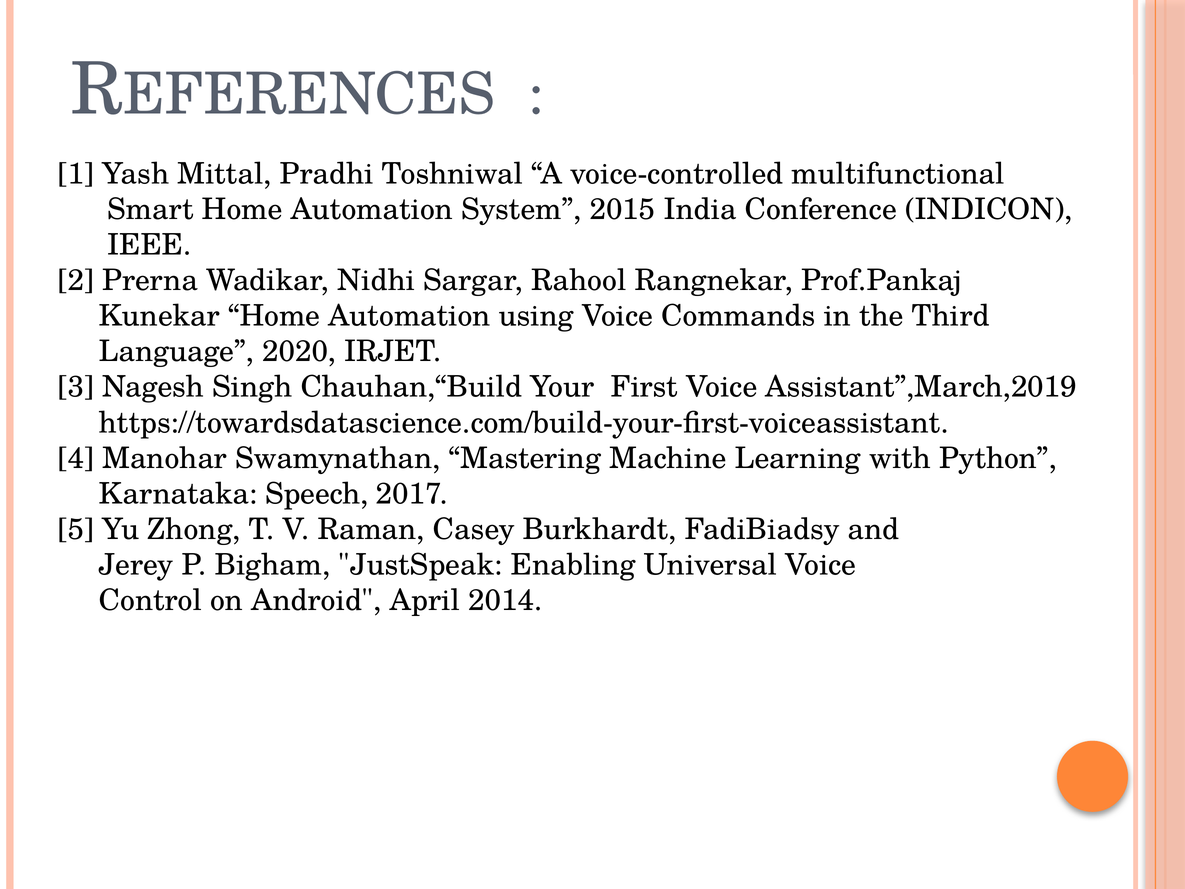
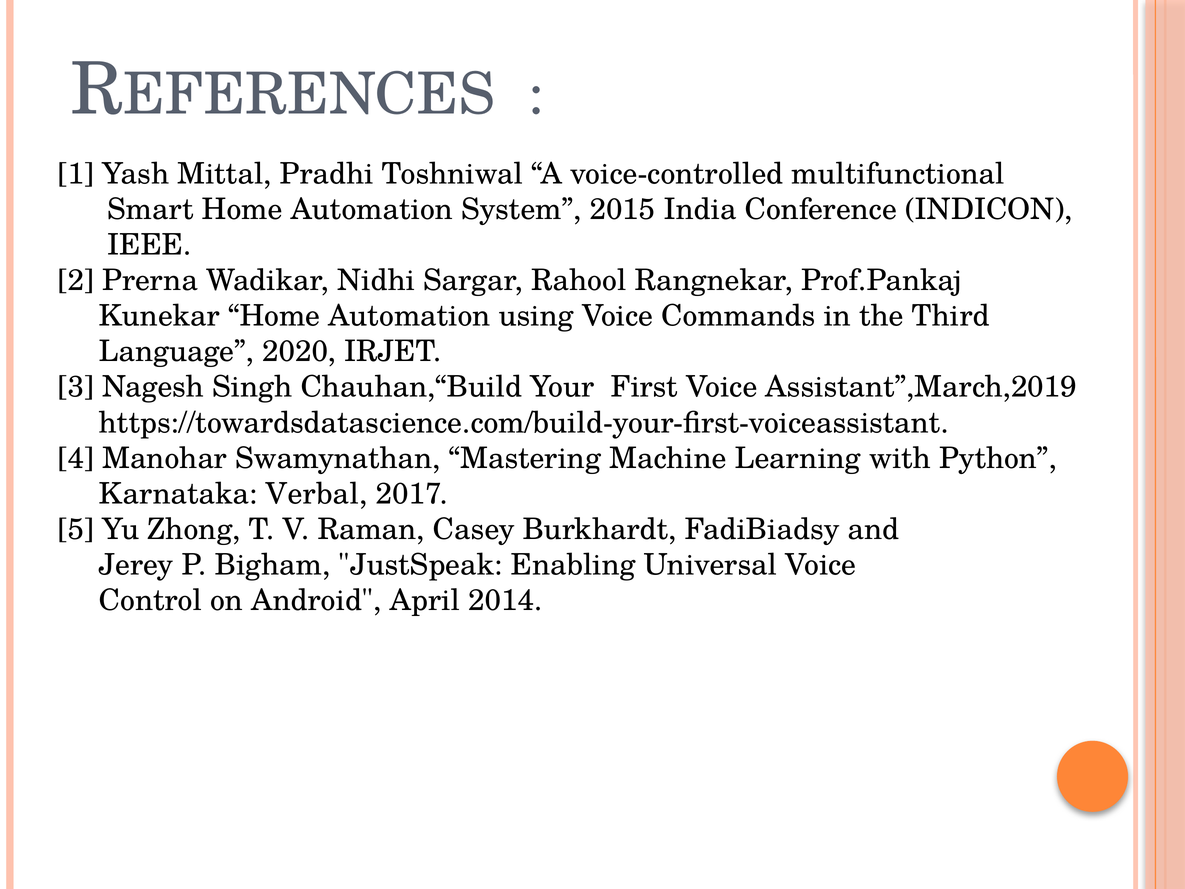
Speech: Speech -> Verbal
